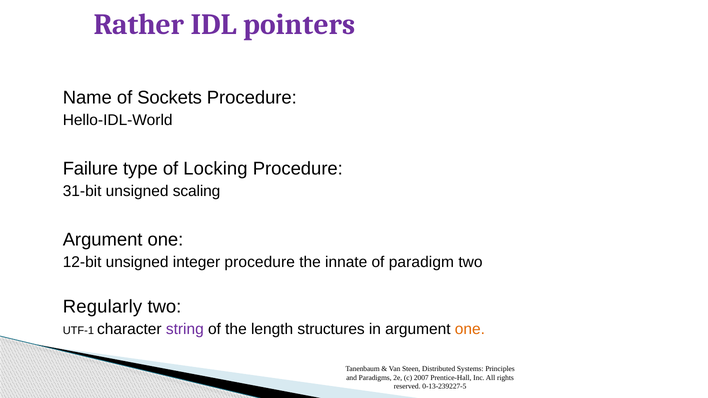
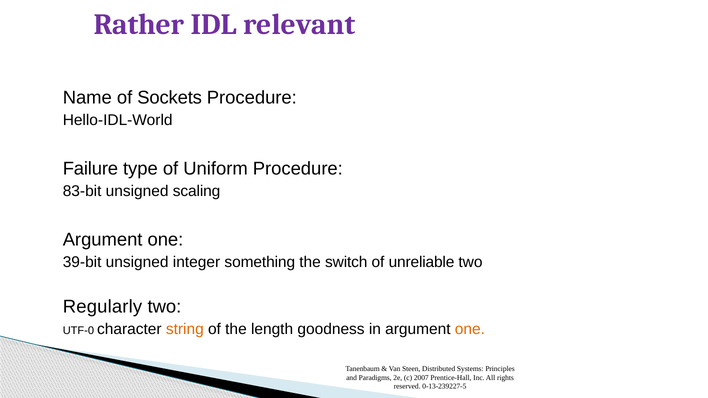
pointers: pointers -> relevant
Locking: Locking -> Uniform
31-bit: 31-bit -> 83-bit
12-bit: 12-bit -> 39-bit
integer procedure: procedure -> something
innate: innate -> switch
paradigm: paradigm -> unreliable
UTF-1: UTF-1 -> UTF-0
string colour: purple -> orange
structures: structures -> goodness
